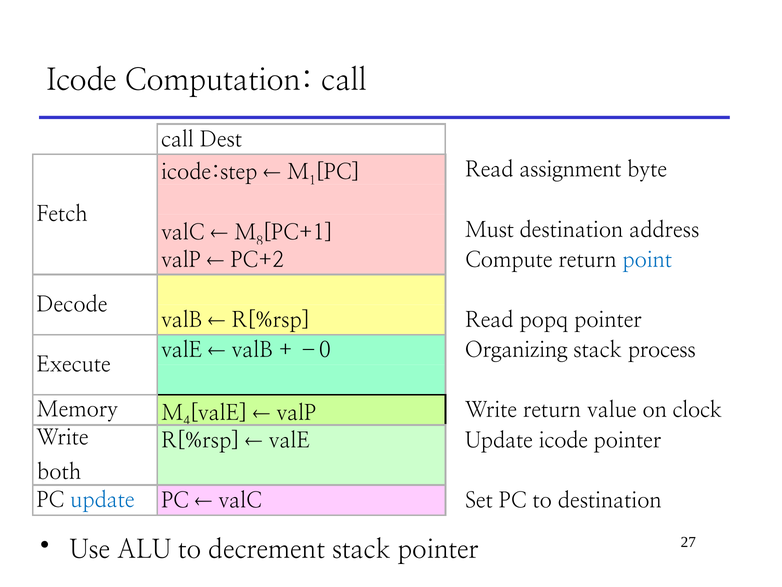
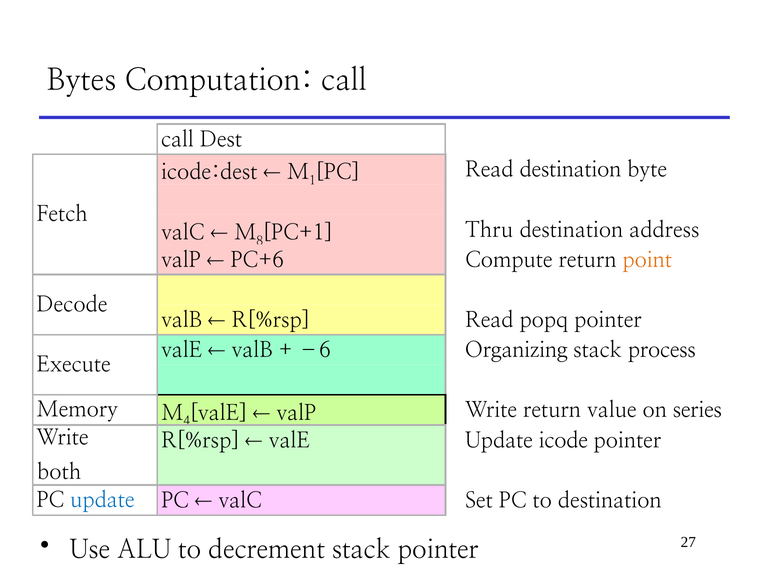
Icode at (82, 80): Icode -> Bytes
Read assignment: assignment -> destination
icode:step: icode:step -> icode:dest
Must: Must -> Thru
PC+2: PC+2 -> PC+6
point colour: blue -> orange
–0: –0 -> –6
clock: clock -> series
